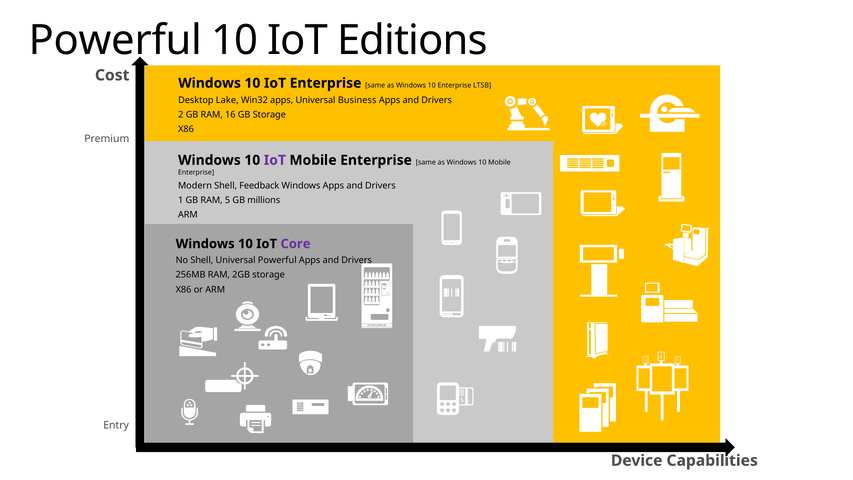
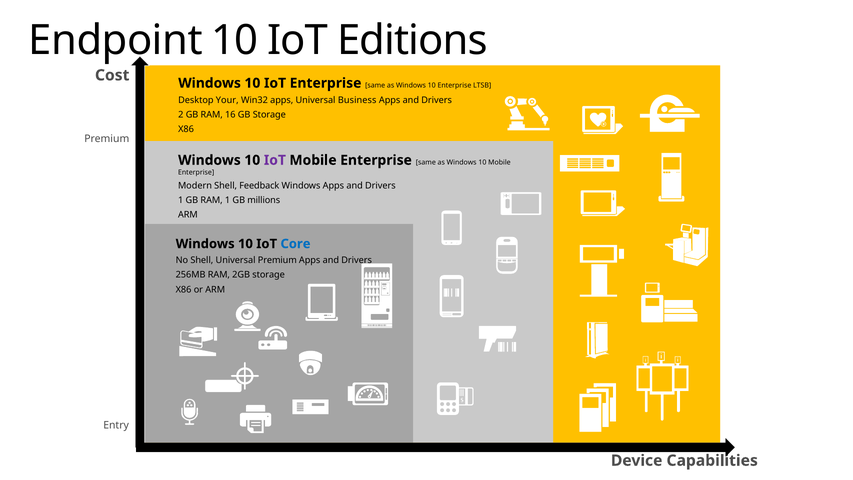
Powerful at (115, 41): Powerful -> Endpoint
Lake: Lake -> Your
RAM 5: 5 -> 1
Core colour: purple -> blue
Universal Powerful: Powerful -> Premium
